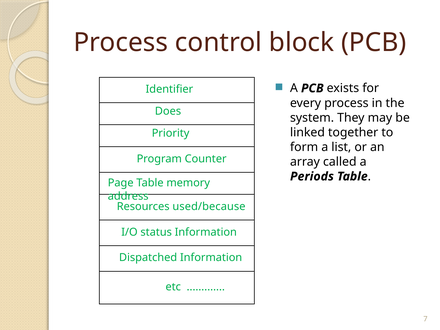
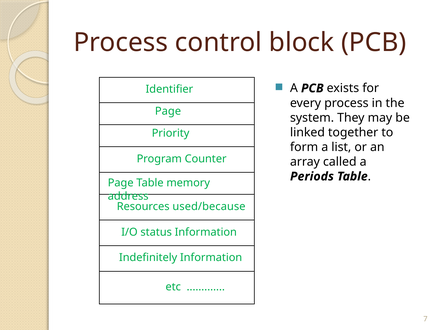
Does at (168, 111): Does -> Page
Dispatched: Dispatched -> Indefinitely
